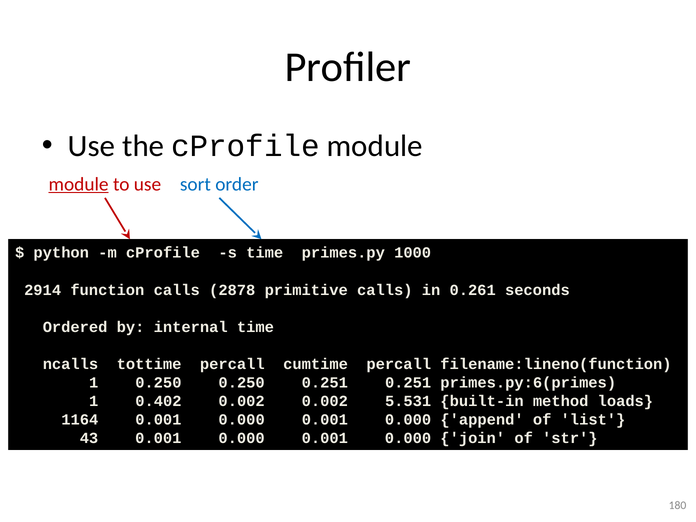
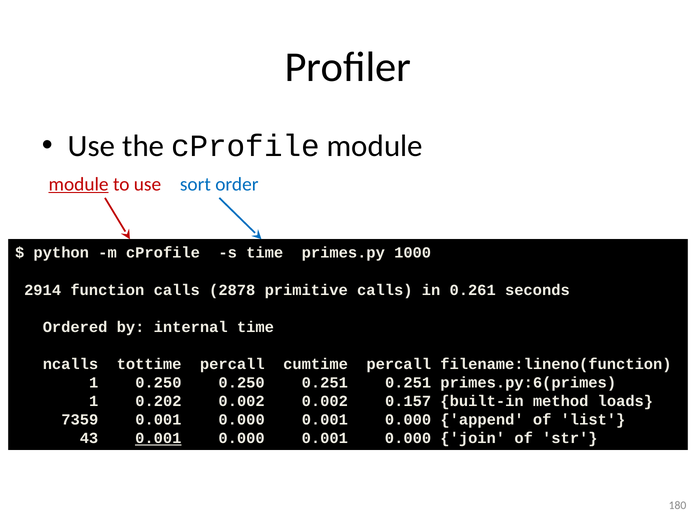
0.402: 0.402 -> 0.202
5.531: 5.531 -> 0.157
1164: 1164 -> 7359
0.001 at (158, 438) underline: none -> present
